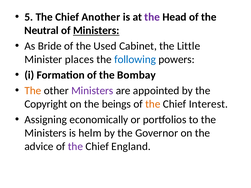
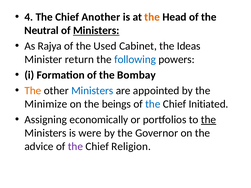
5: 5 -> 4
the at (152, 17) colour: purple -> orange
Bride: Bride -> Rajya
Little: Little -> Ideas
places: places -> return
Ministers at (92, 91) colour: purple -> blue
Copyright: Copyright -> Minimize
the at (153, 104) colour: orange -> blue
Interest: Interest -> Initiated
the at (209, 120) underline: none -> present
helm: helm -> were
England: England -> Religion
